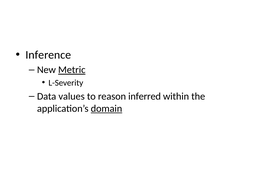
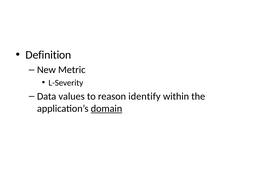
Inference: Inference -> Definition
Metric underline: present -> none
inferred: inferred -> identify
